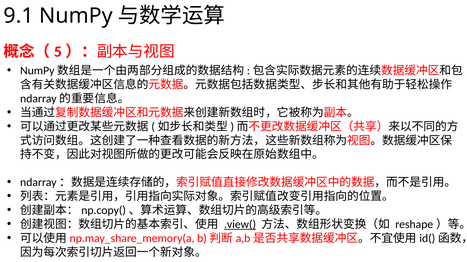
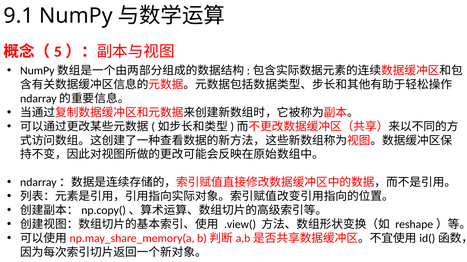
.view( underline: present -> none
